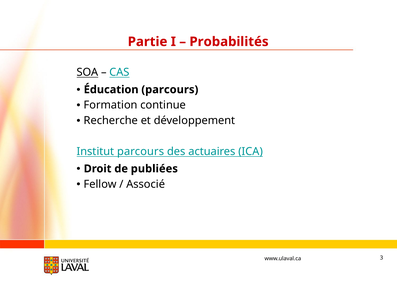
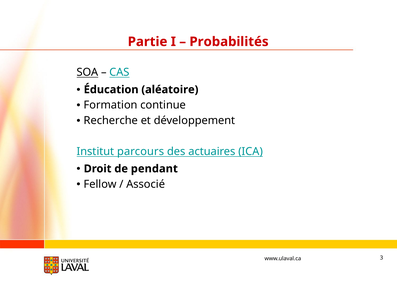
Éducation parcours: parcours -> aléatoire
publiées: publiées -> pendant
